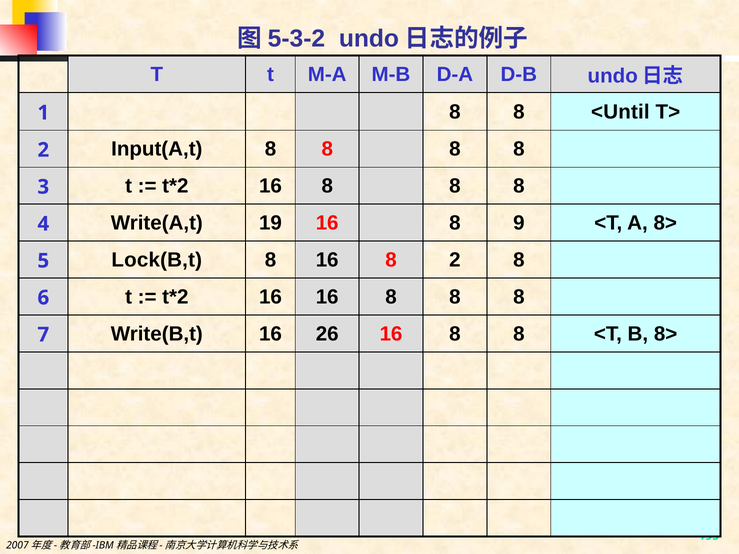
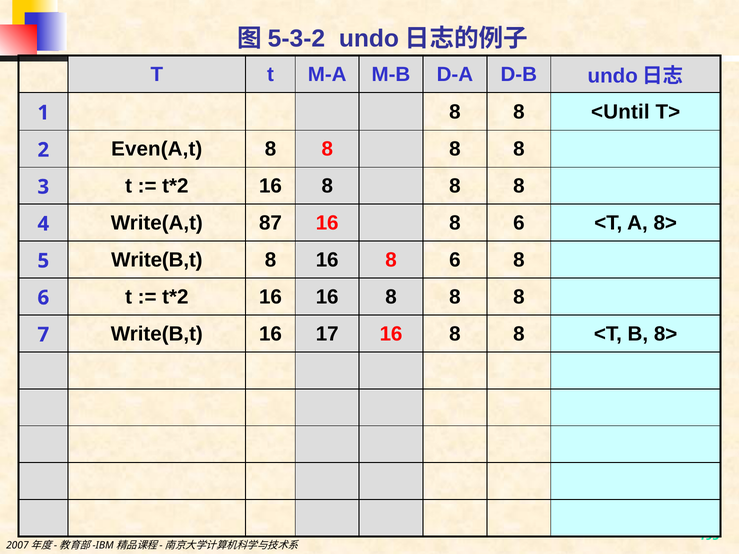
Input(A,t: Input(A,t -> Even(A,t
19: 19 -> 87
9 at (519, 223): 9 -> 6
5 Lock(B,t: Lock(B,t -> Write(B,t
8 16 8 2: 2 -> 6
26: 26 -> 17
